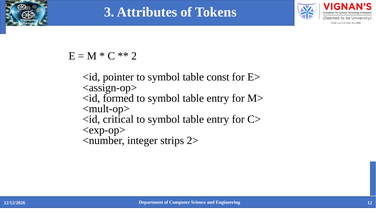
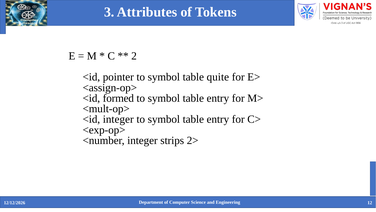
const: const -> quite
<id critical: critical -> integer
